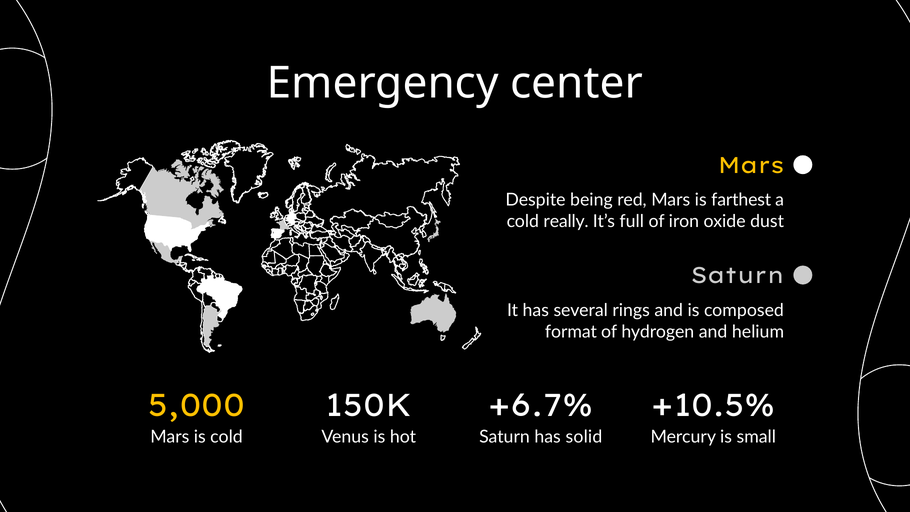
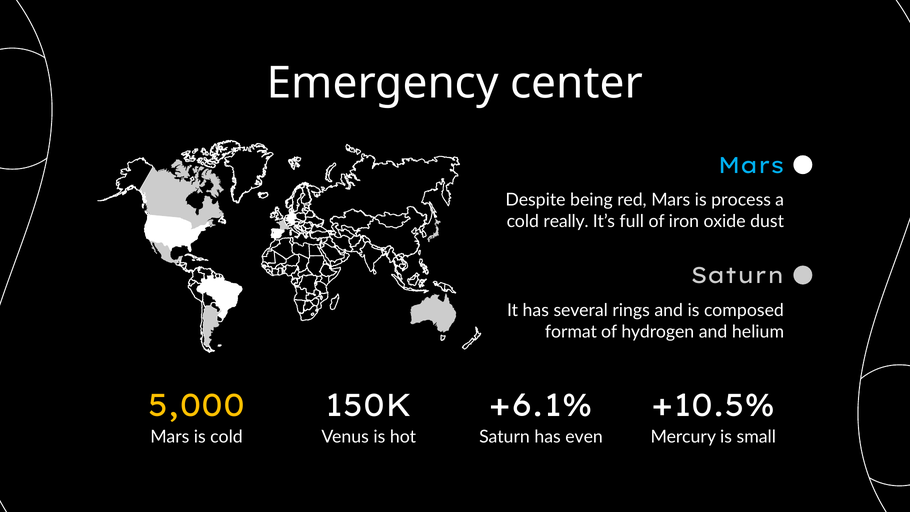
Mars at (751, 166) colour: yellow -> light blue
farthest: farthest -> process
+6.7%: +6.7% -> +6.1%
solid: solid -> even
